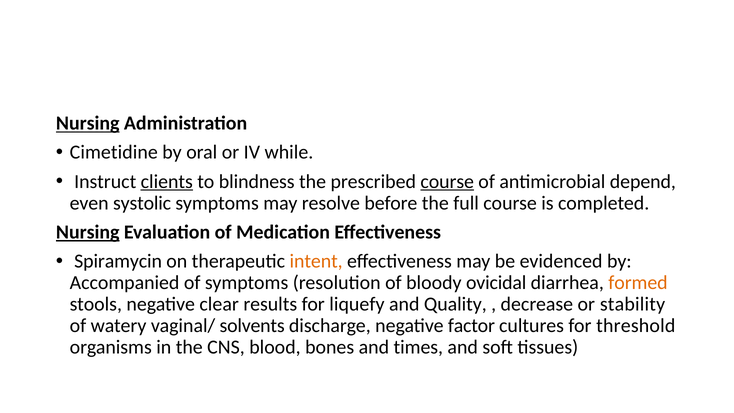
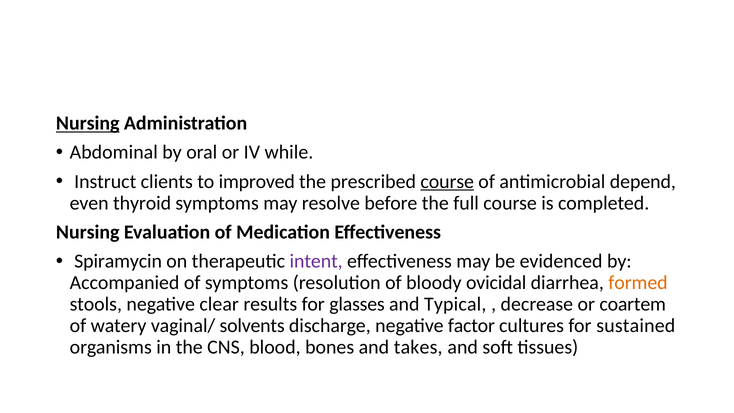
Cimetidine: Cimetidine -> Abdominal
clients underline: present -> none
blindness: blindness -> improved
systolic: systolic -> thyroid
Nursing at (88, 232) underline: present -> none
intent colour: orange -> purple
liquefy: liquefy -> glasses
Quality: Quality -> Typical
stability: stability -> coartem
threshold: threshold -> sustained
times: times -> takes
